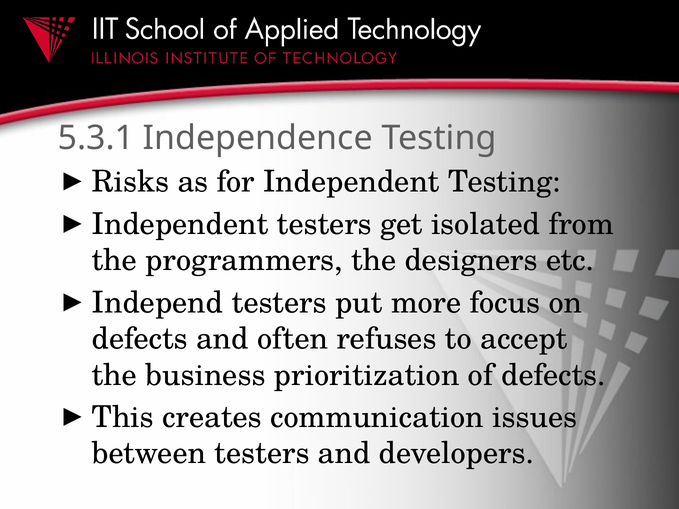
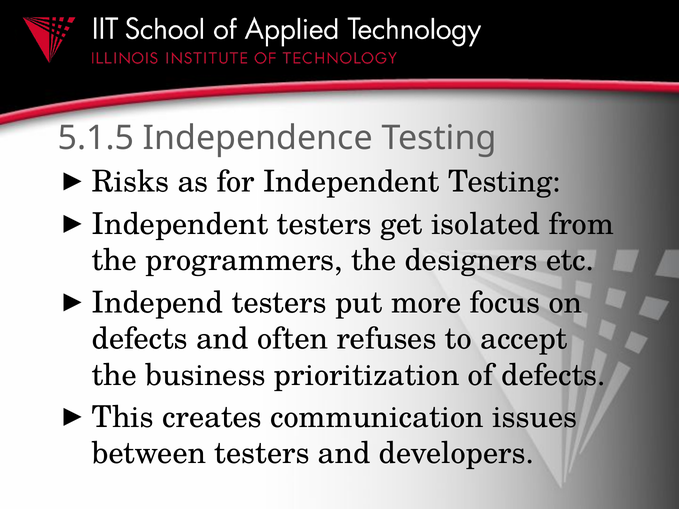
5.3.1: 5.3.1 -> 5.1.5
